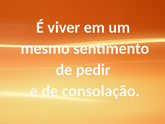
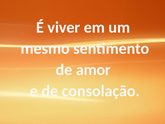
pedir: pedir -> amor
